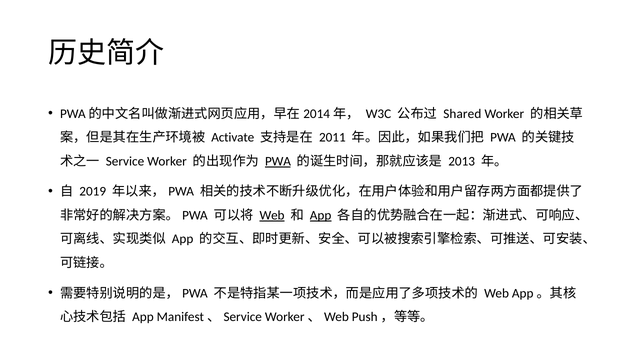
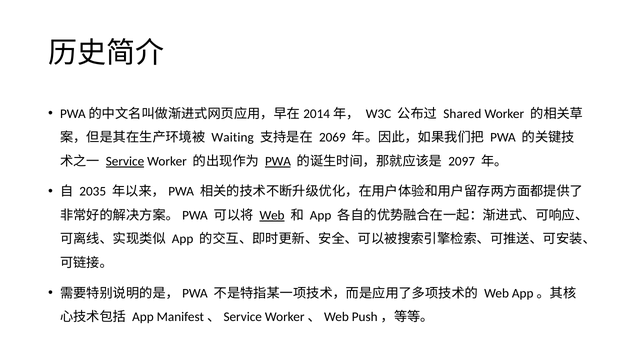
Activate: Activate -> Waiting
2011: 2011 -> 2069
Service underline: none -> present
2013: 2013 -> 2097
2019: 2019 -> 2035
App at (321, 215) underline: present -> none
